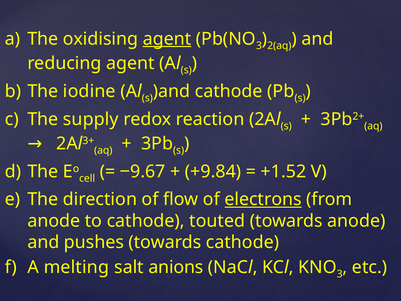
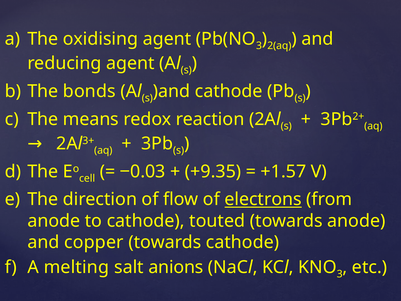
agent at (167, 39) underline: present -> none
iodine: iodine -> bonds
supply: supply -> means
‒9.67: ‒9.67 -> ‒0.03
+9.84: +9.84 -> +9.35
+1.52: +1.52 -> +1.57
pushes: pushes -> copper
